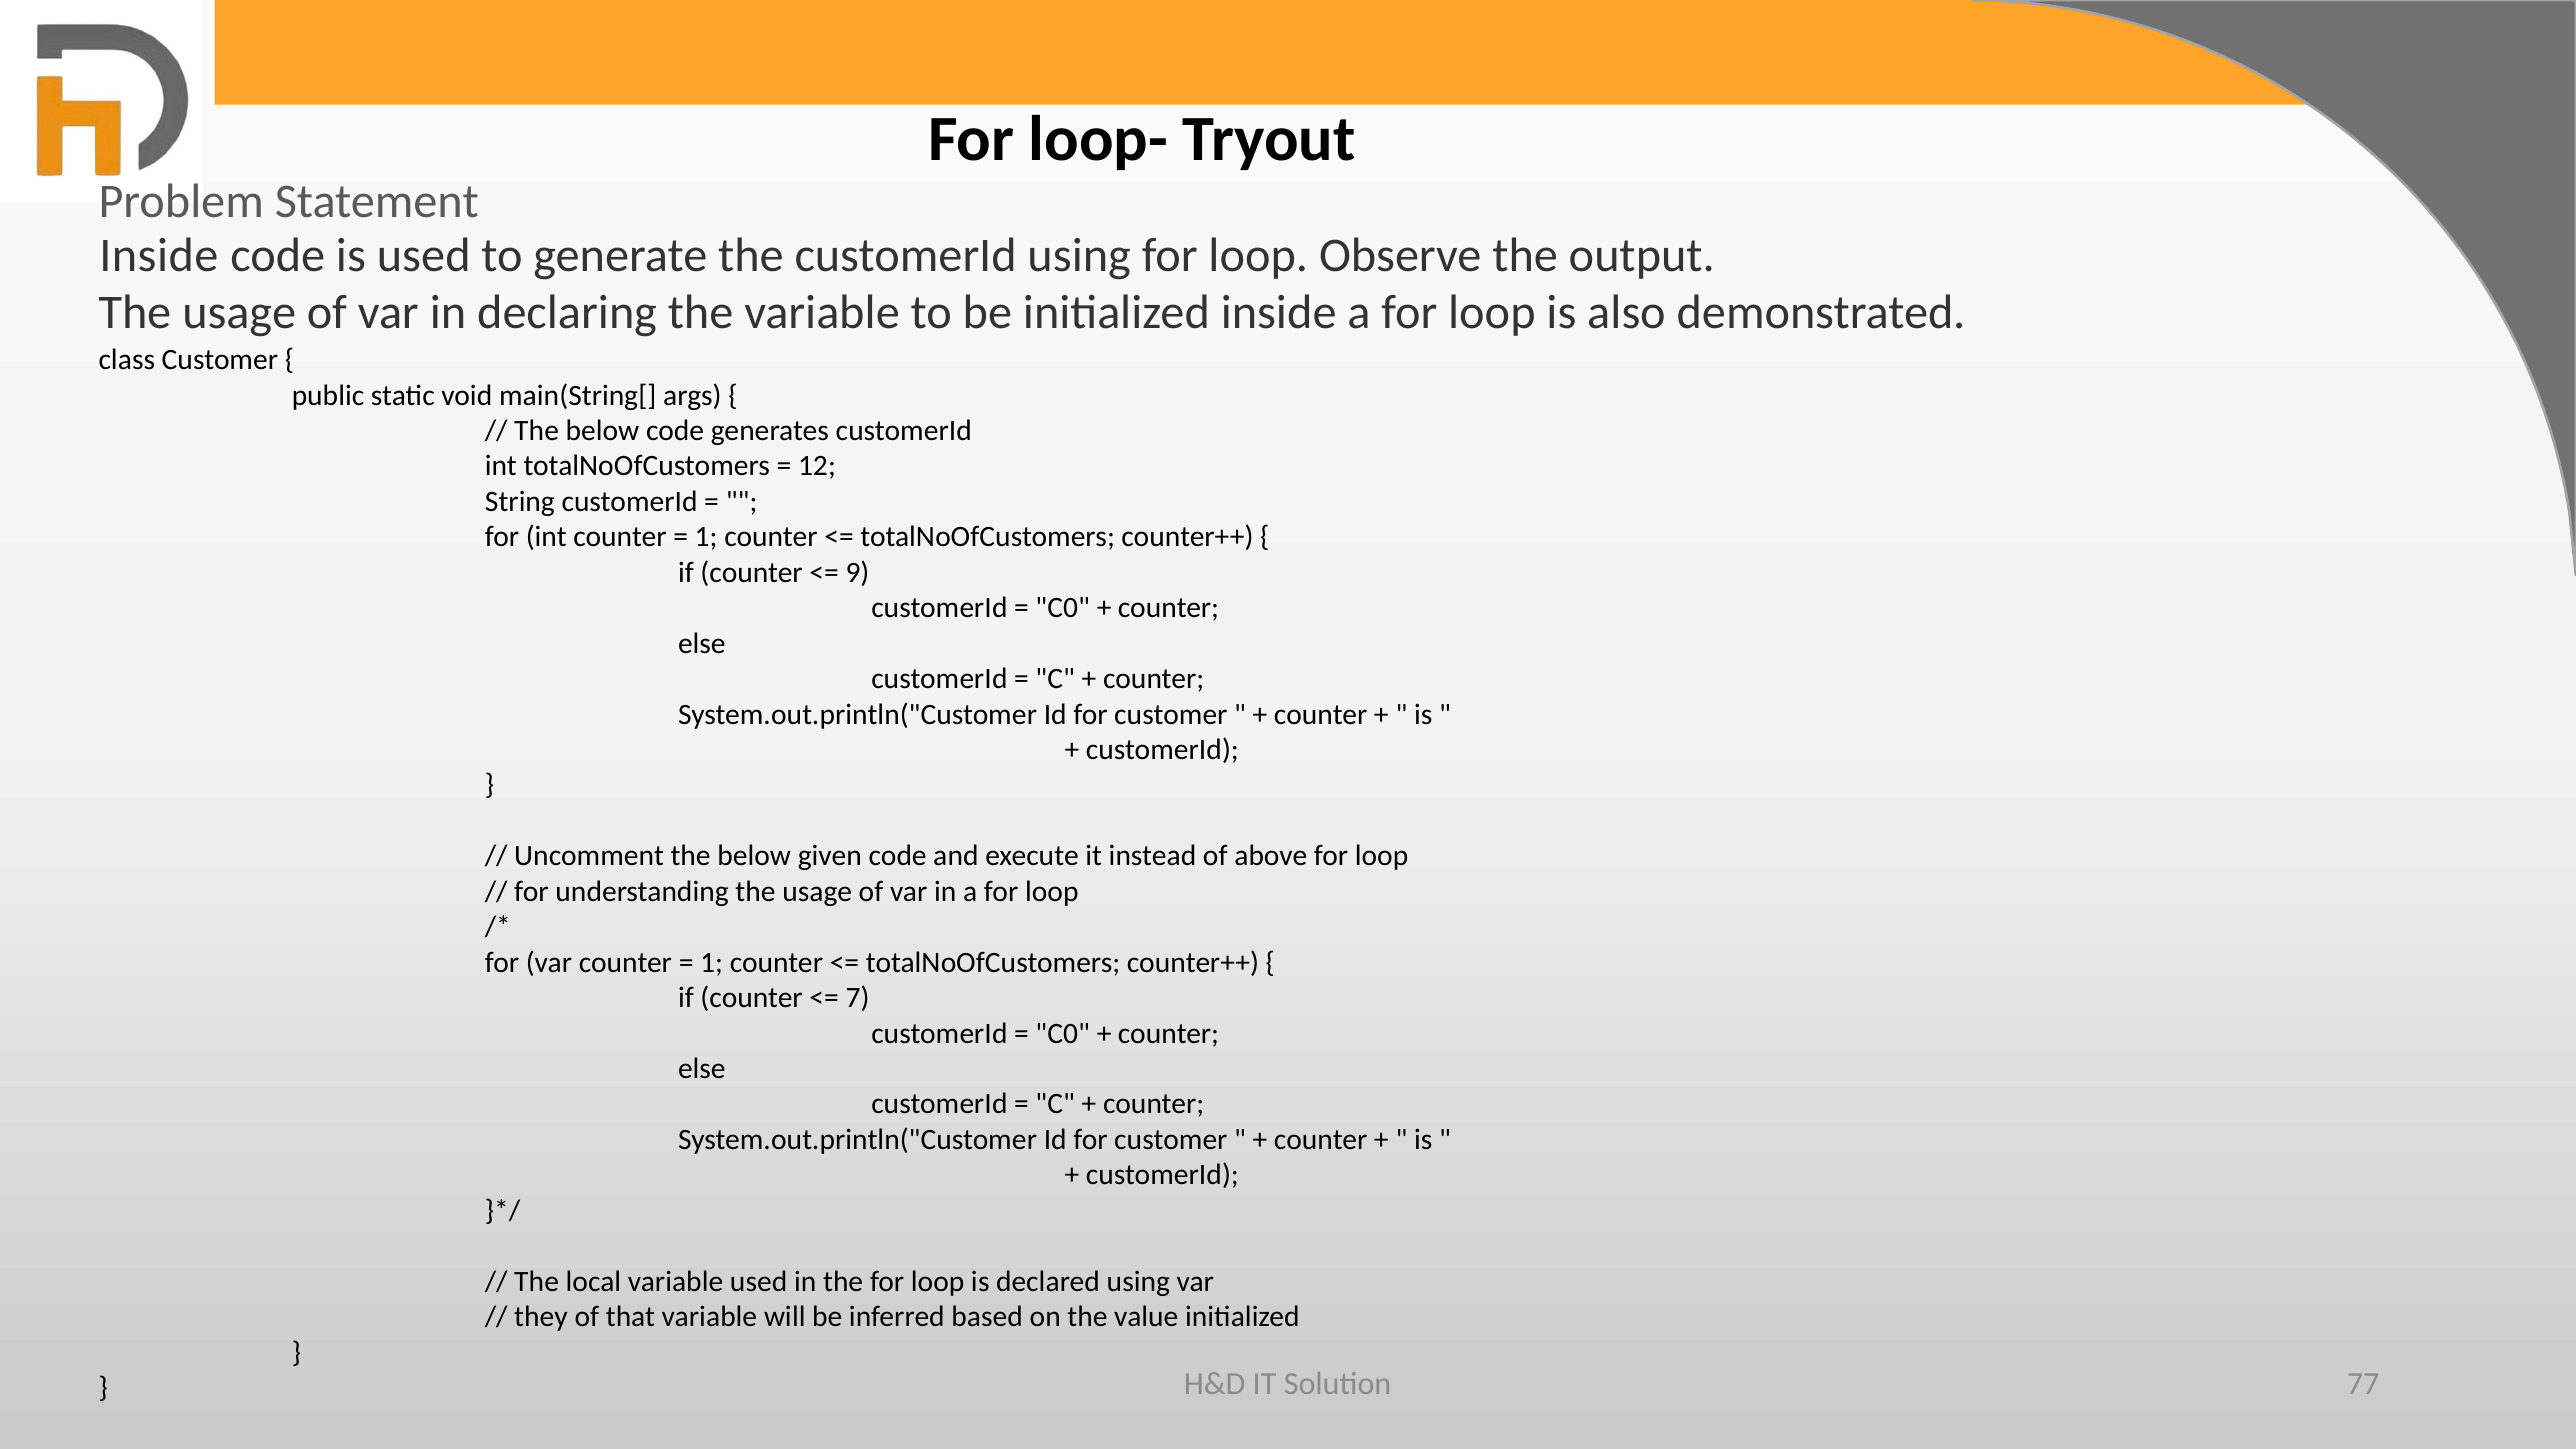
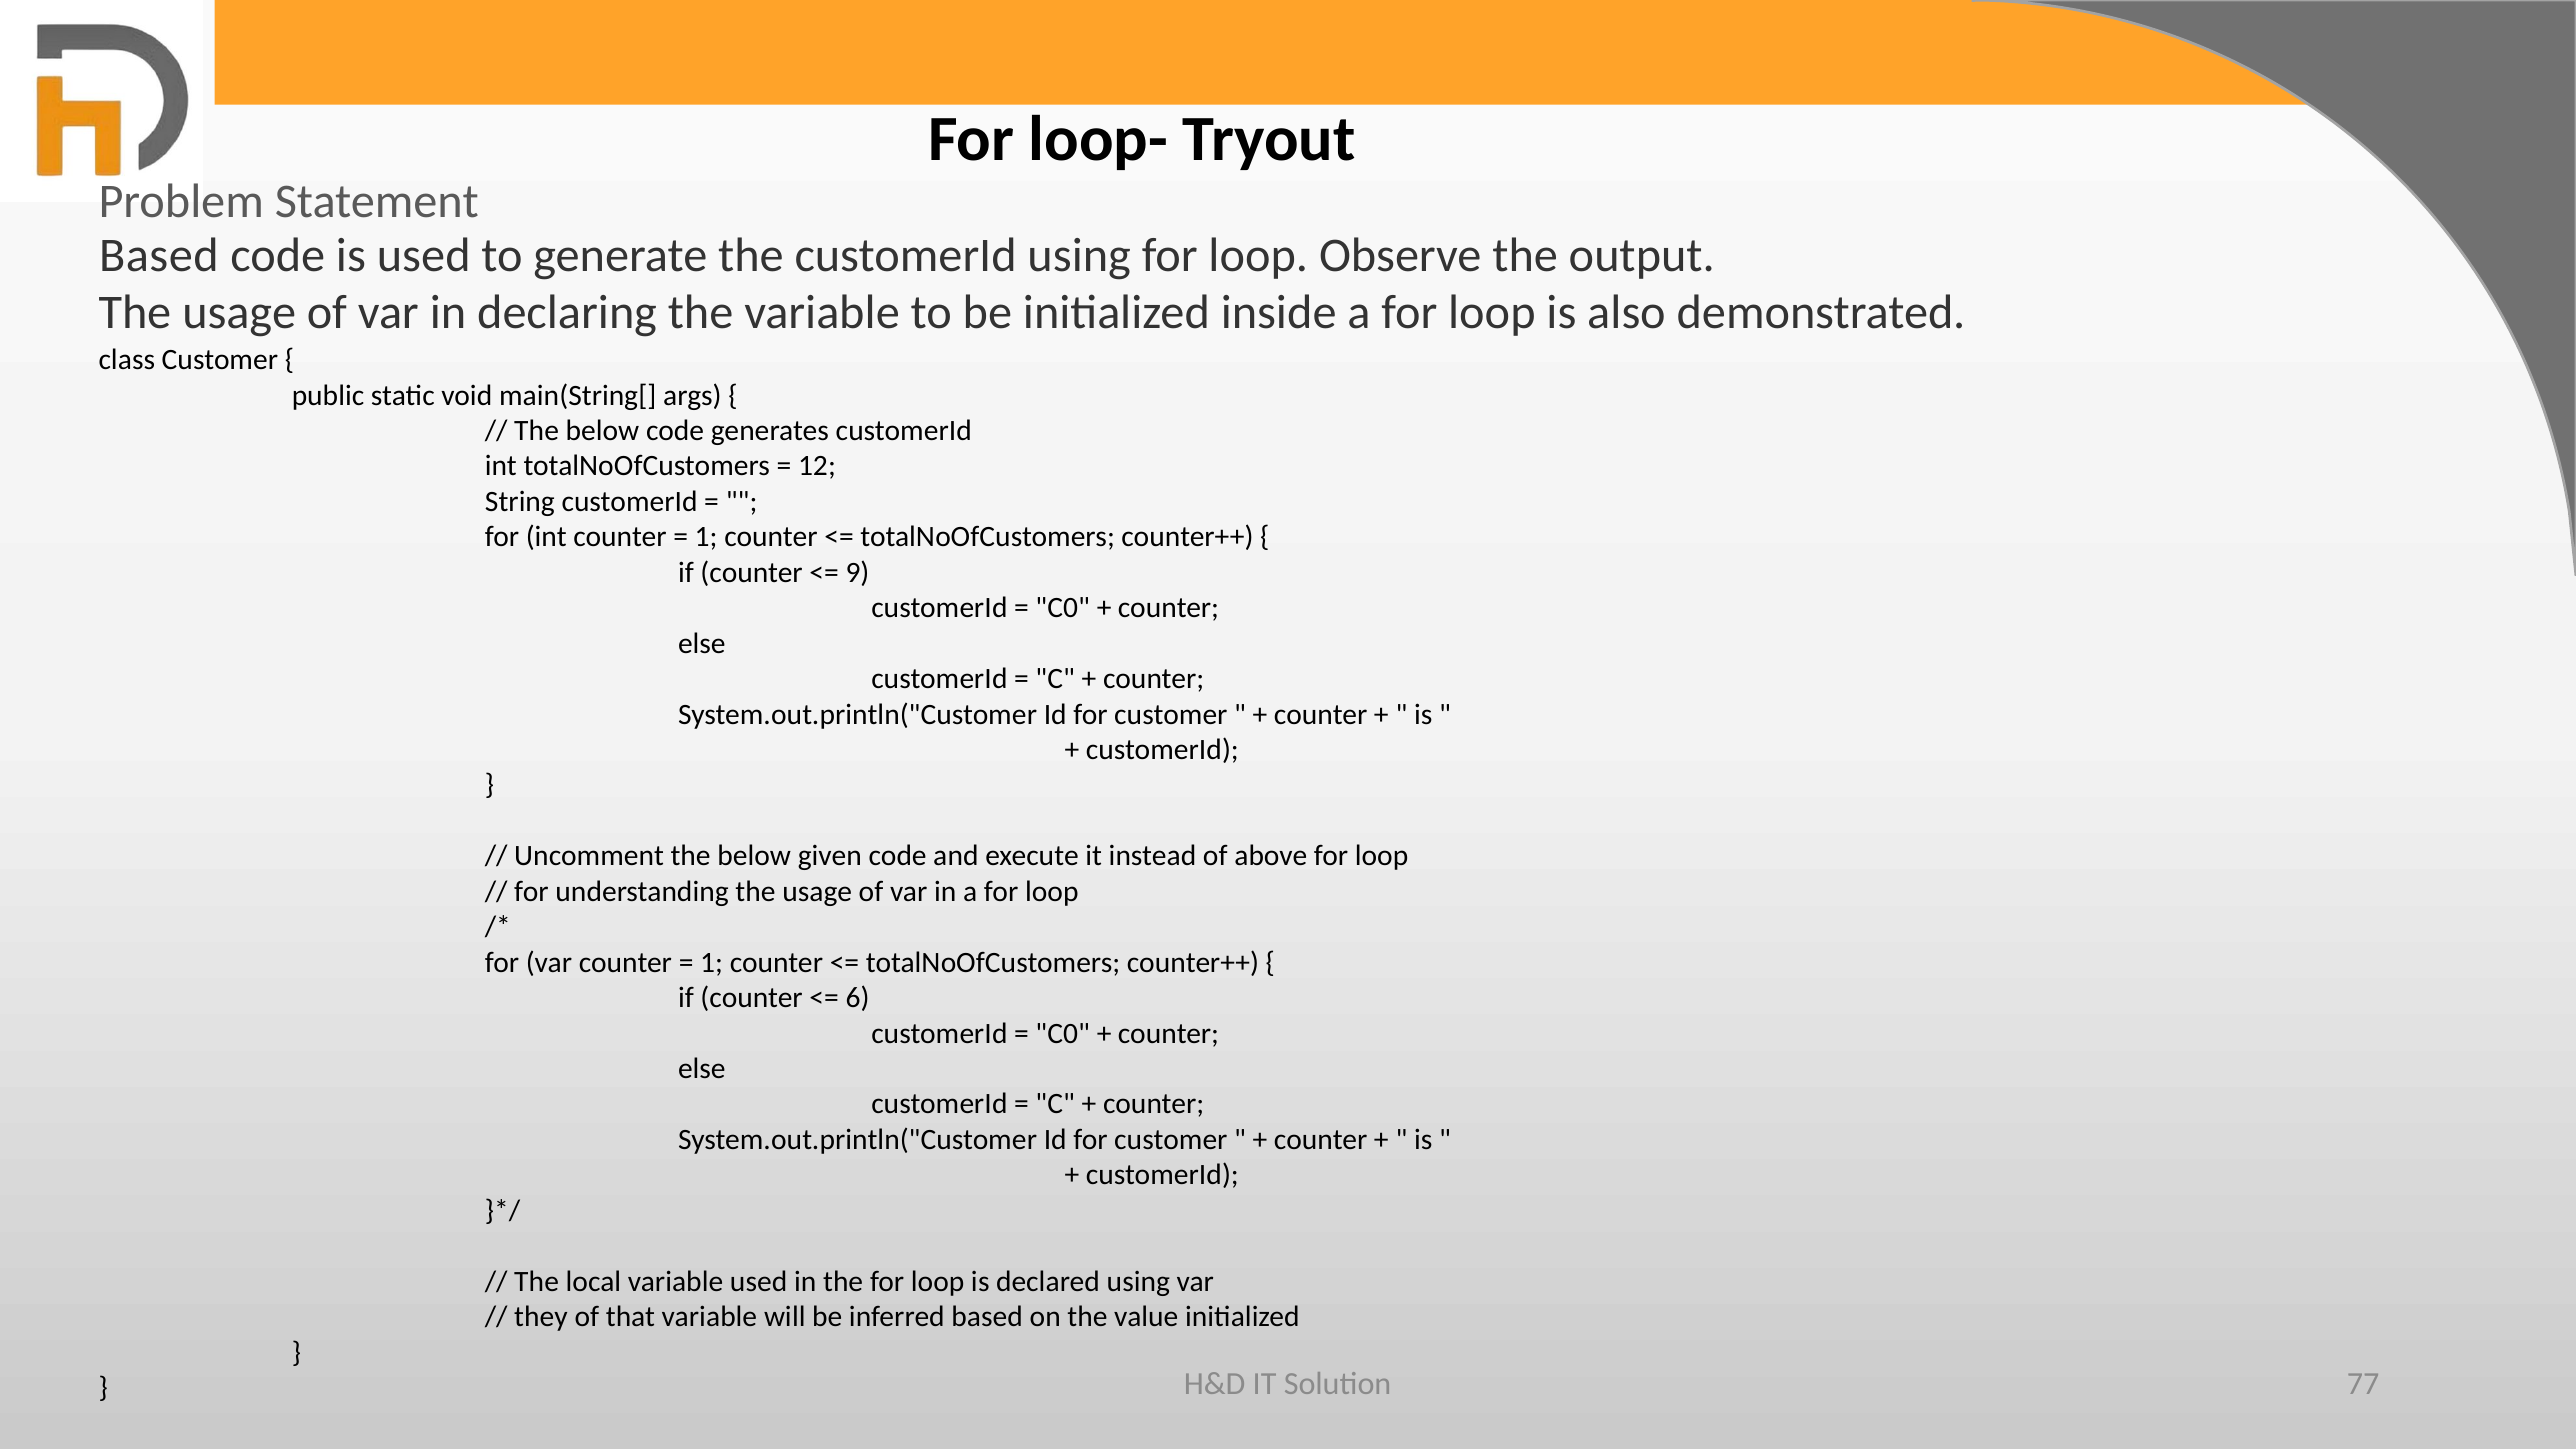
Inside at (159, 255): Inside -> Based
7: 7 -> 6
